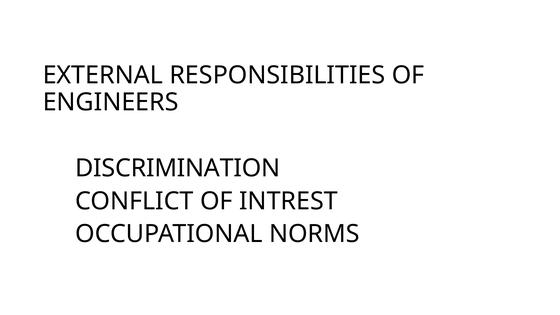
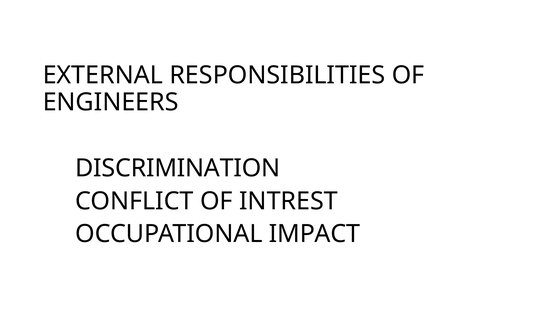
NORMS: NORMS -> IMPACT
